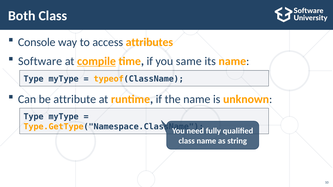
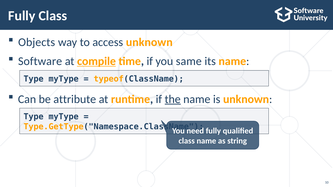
Both at (22, 16): Both -> Fully
Console: Console -> Objects
access attributes: attributes -> unknown
the underline: none -> present
